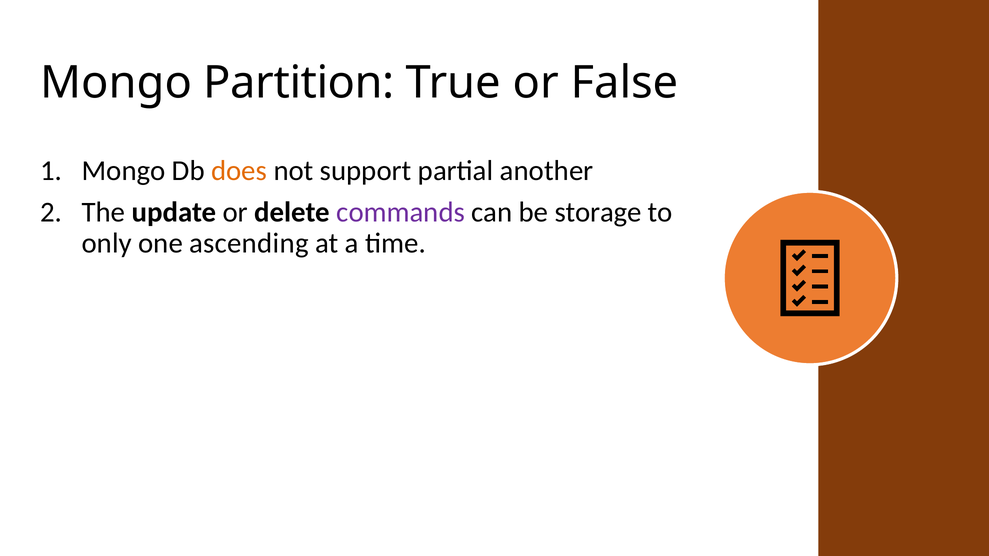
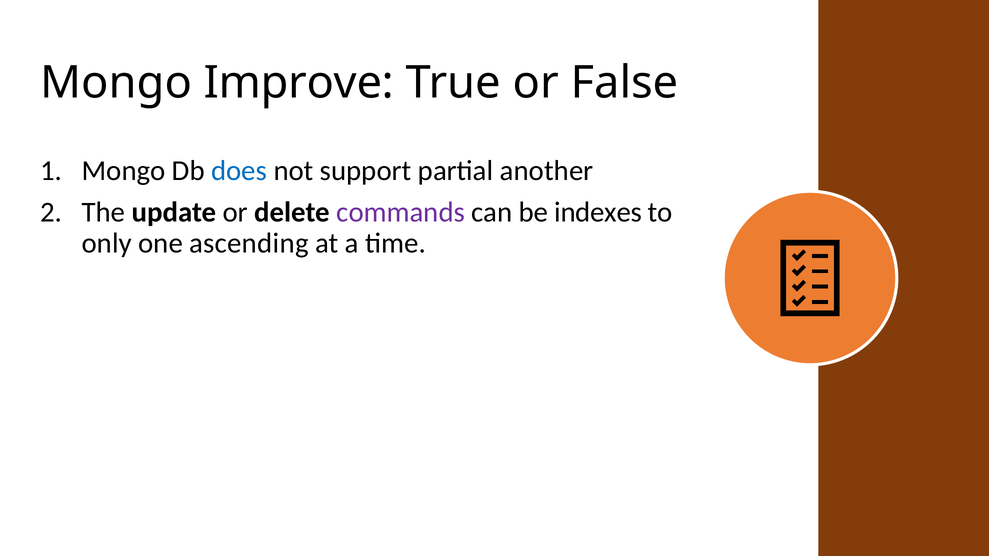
Partition: Partition -> Improve
does colour: orange -> blue
storage: storage -> indexes
